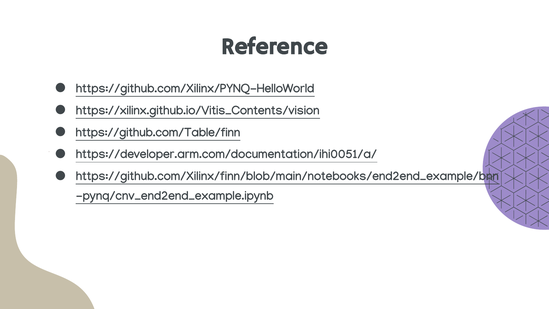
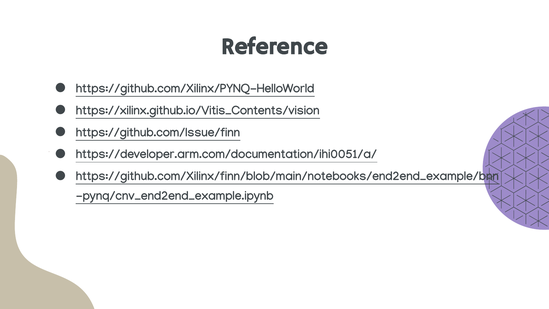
https://github.com/Table/finn: https://github.com/Table/finn -> https://github.com/Issue/finn
